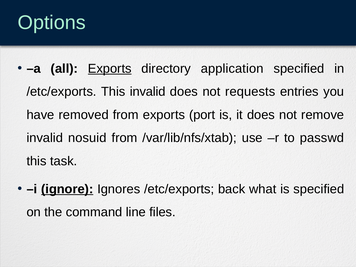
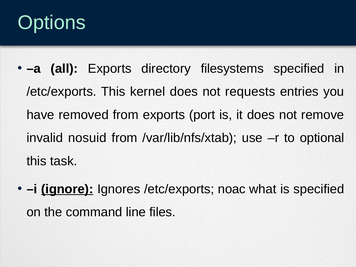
Exports at (110, 69) underline: present -> none
application: application -> filesystems
This invalid: invalid -> kernel
passwd: passwd -> optional
back: back -> noac
